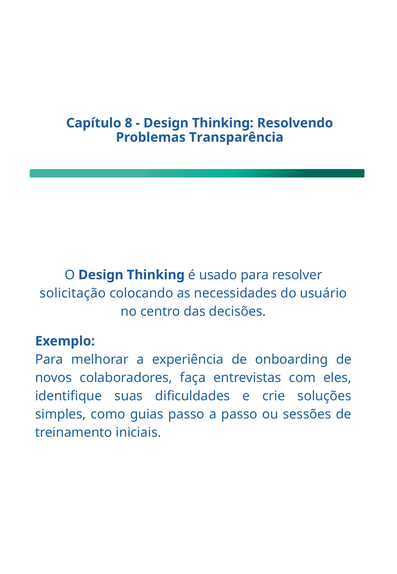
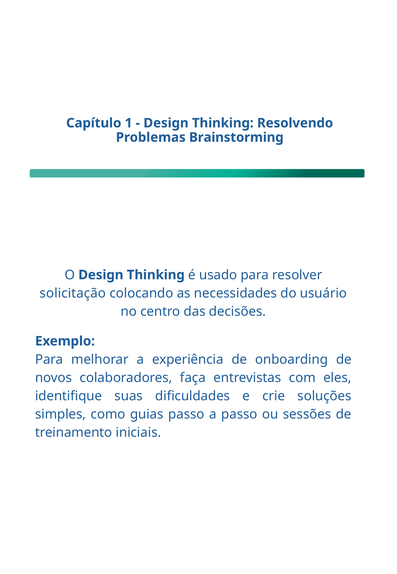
8: 8 -> 1
Transparência: Transparência -> Brainstorming
